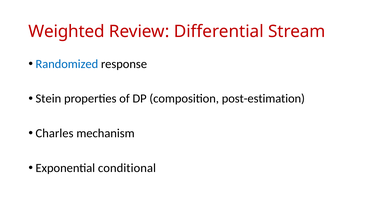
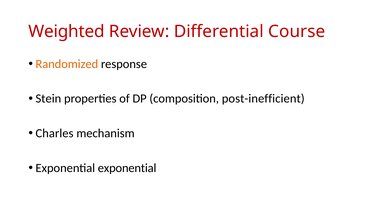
Stream: Stream -> Course
Randomized colour: blue -> orange
post-estimation: post-estimation -> post-inefficient
Exponential conditional: conditional -> exponential
